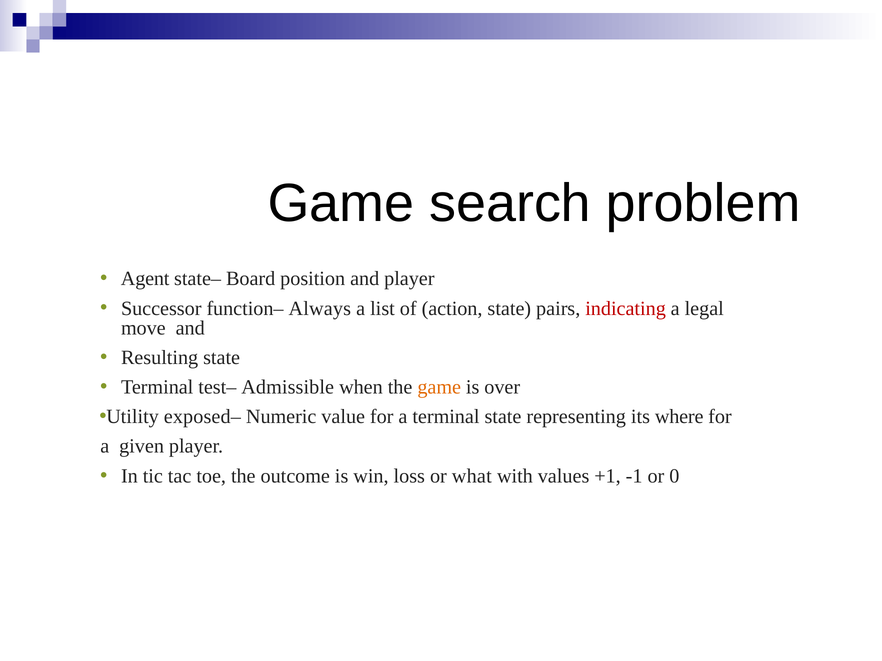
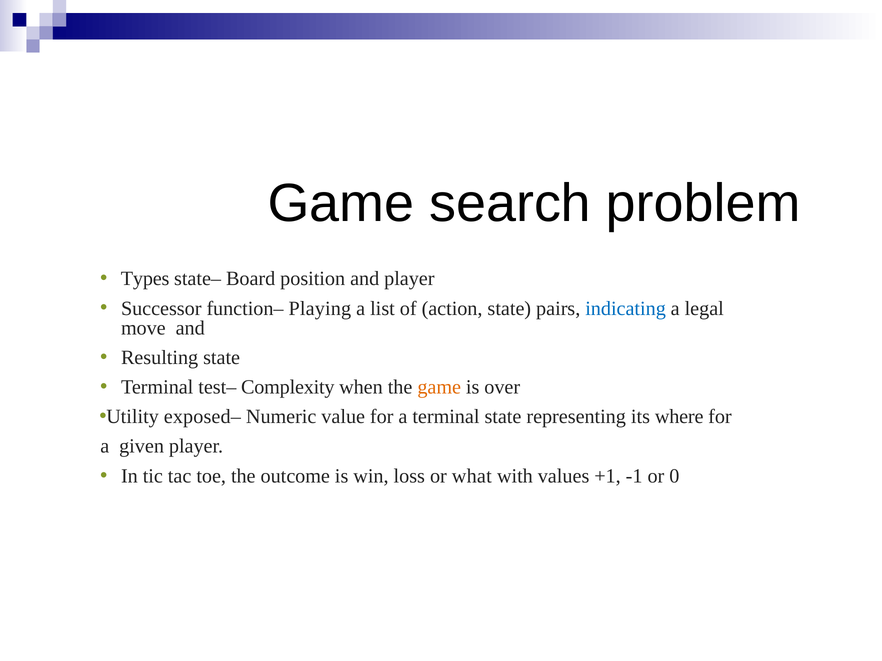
Agent: Agent -> Types
Always: Always -> Playing
indicating colour: red -> blue
Admissible: Admissible -> Complexity
